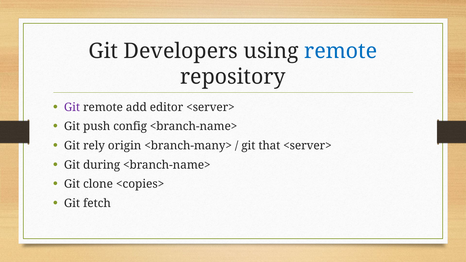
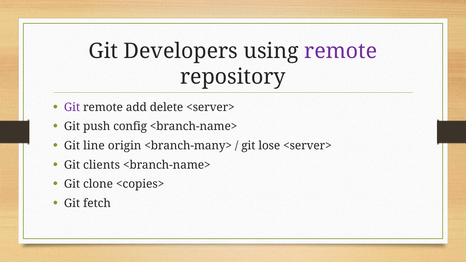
remote at (341, 51) colour: blue -> purple
editor: editor -> delete
rely: rely -> line
that: that -> lose
during: during -> clients
